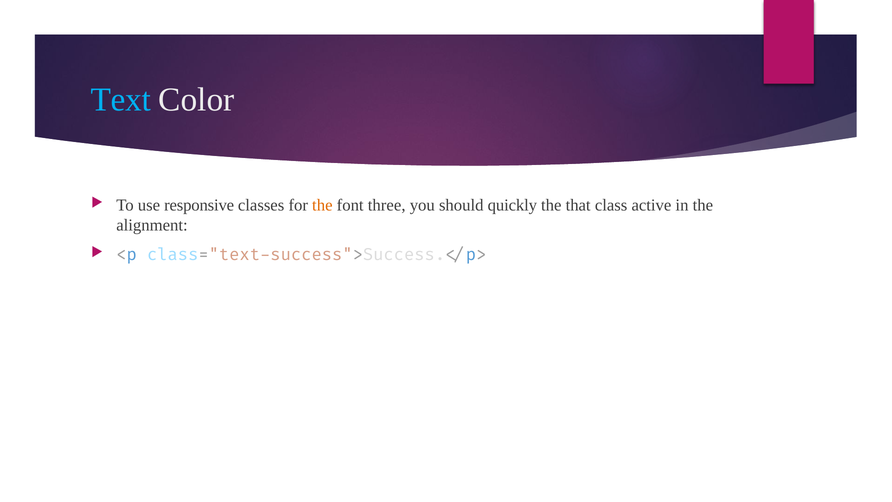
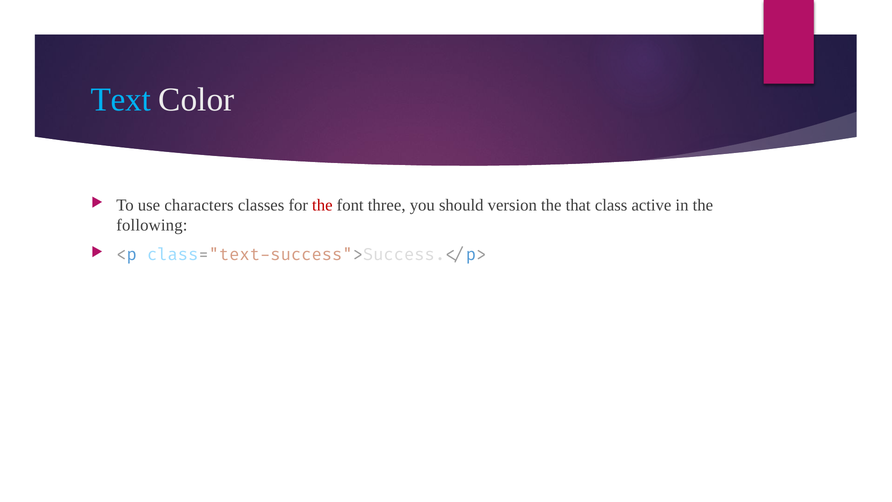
responsive: responsive -> characters
the at (322, 205) colour: orange -> red
quickly: quickly -> version
alignment: alignment -> following
